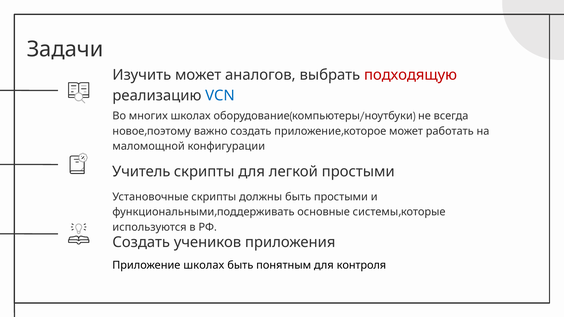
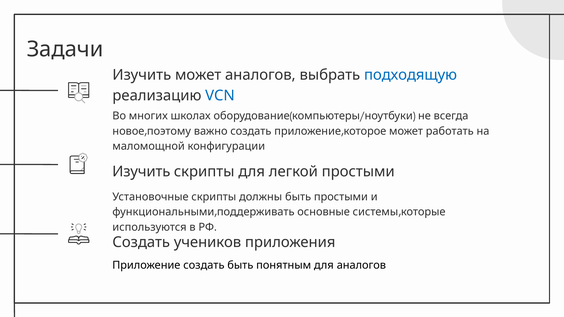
подходящую colour: red -> blue
Учитель at (141, 172): Учитель -> Изучить
Приложение школах: школах -> создать
для контроля: контроля -> аналогов
